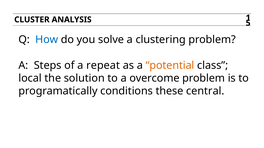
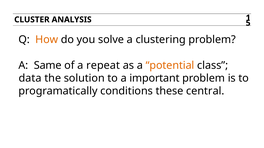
How colour: blue -> orange
Steps: Steps -> Same
local: local -> data
overcome: overcome -> important
